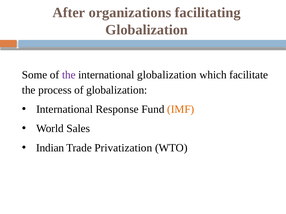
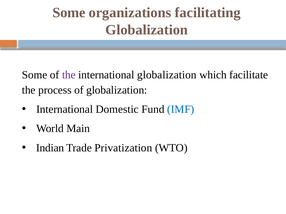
After at (69, 13): After -> Some
Response: Response -> Domestic
IMF colour: orange -> blue
Sales: Sales -> Main
